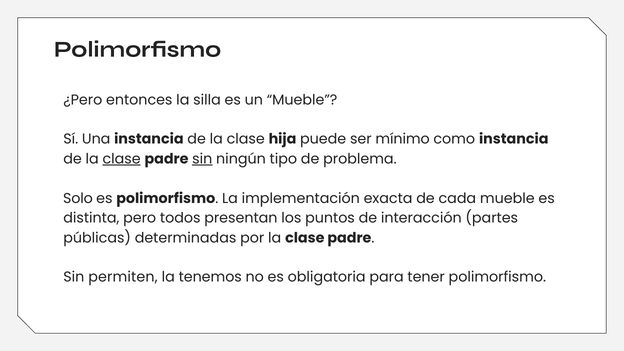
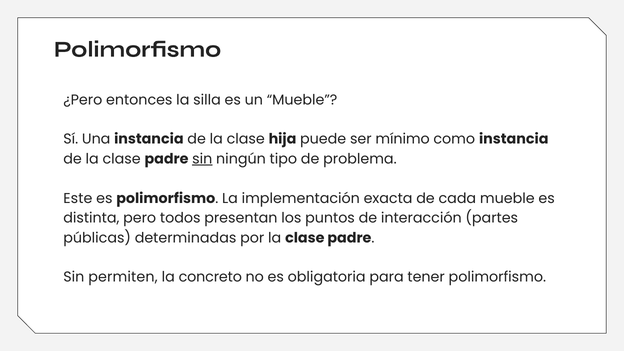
clase at (122, 159) underline: present -> none
Solo: Solo -> Este
tenemos: tenemos -> concreto
